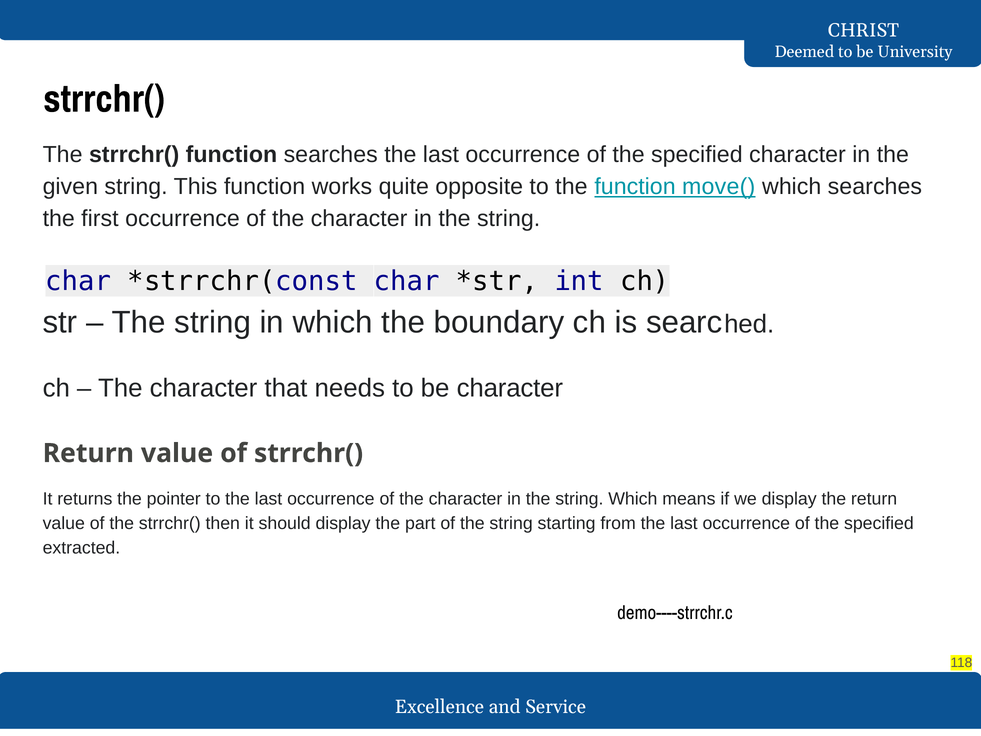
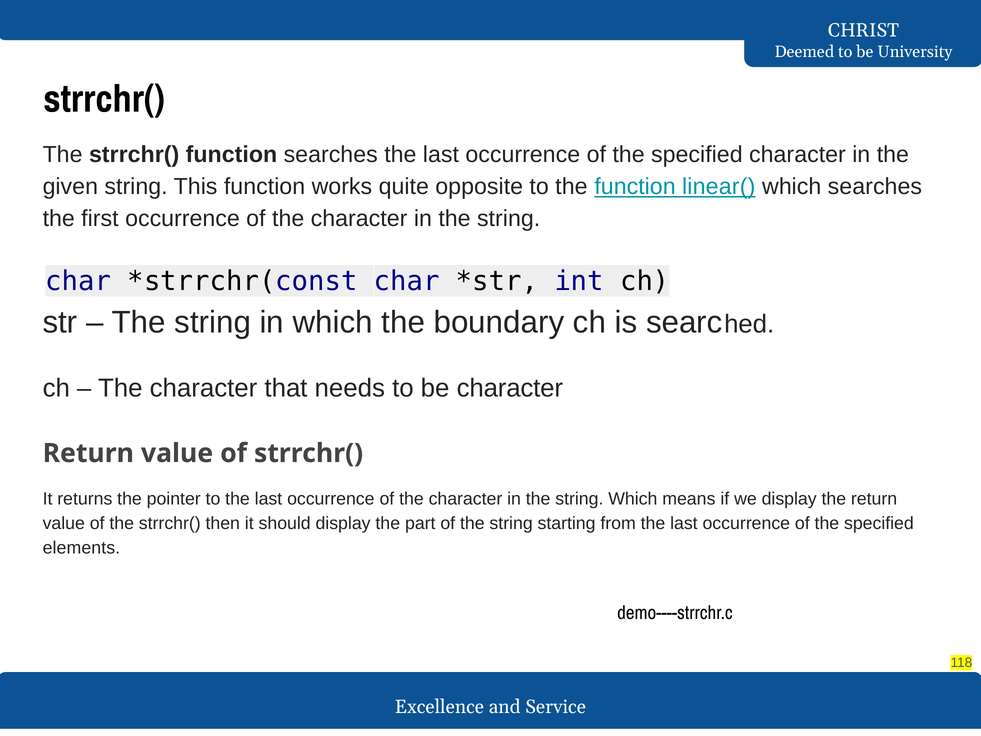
move(: move( -> linear(
extracted: extracted -> elements
